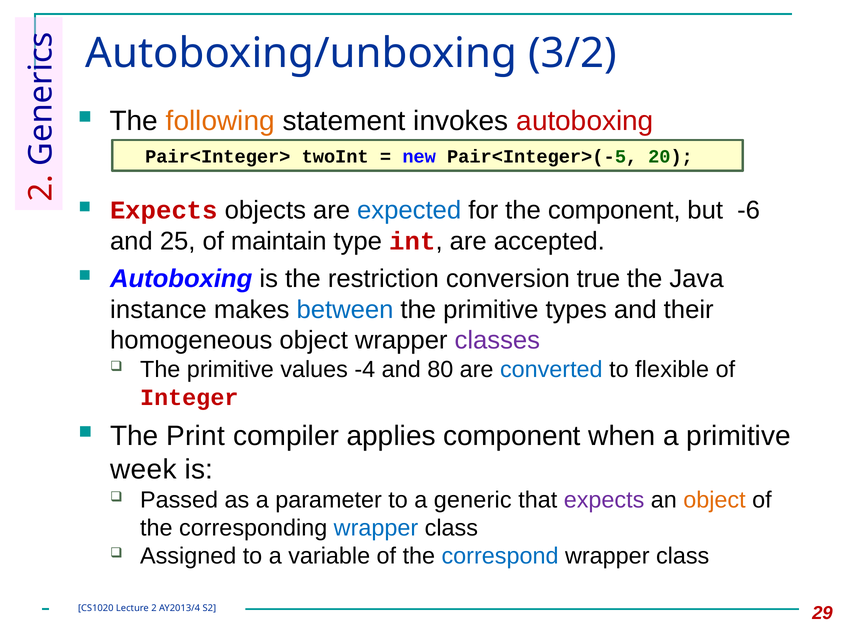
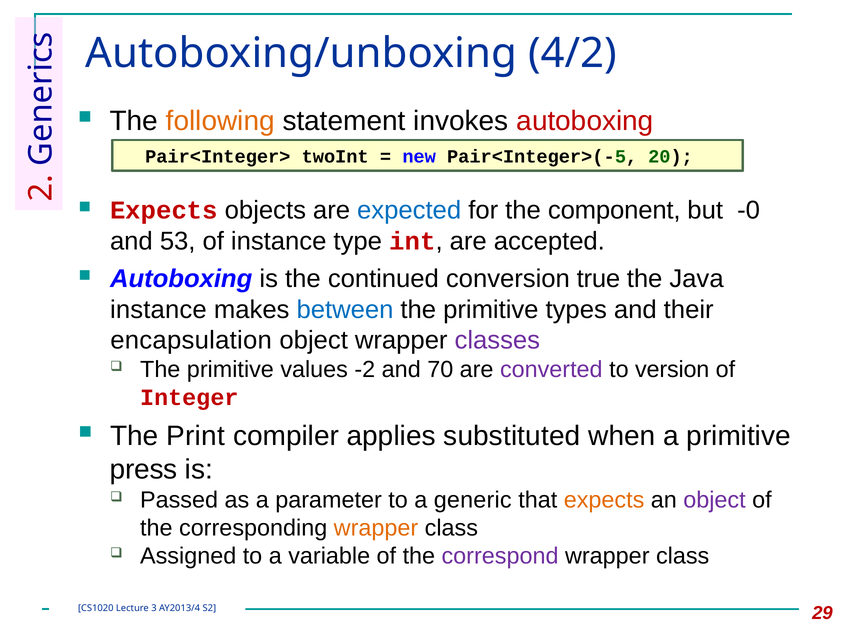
3/2: 3/2 -> 4/2
-6: -6 -> -0
25: 25 -> 53
of maintain: maintain -> instance
restriction: restriction -> continued
homogeneous: homogeneous -> encapsulation
-4: -4 -> -2
80: 80 -> 70
converted colour: blue -> purple
flexible: flexible -> version
applies component: component -> substituted
week: week -> press
expects at (604, 501) colour: purple -> orange
object at (714, 501) colour: orange -> purple
wrapper at (376, 529) colour: blue -> orange
correspond colour: blue -> purple
Lecture 2: 2 -> 3
